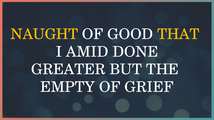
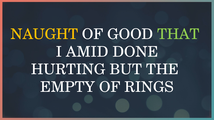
THAT colour: yellow -> light green
GREATER: GREATER -> HURTING
GRIEF: GRIEF -> RINGS
